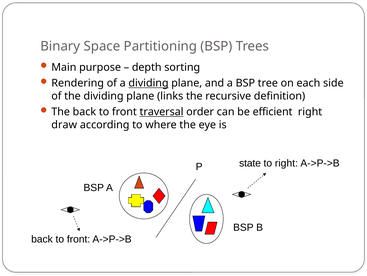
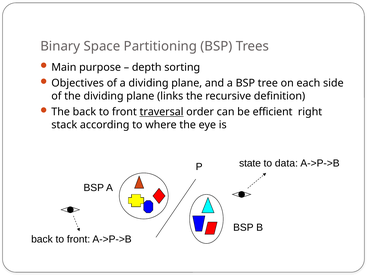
Rendering: Rendering -> Objectives
dividing at (149, 83) underline: present -> none
draw: draw -> stack
to right: right -> data
